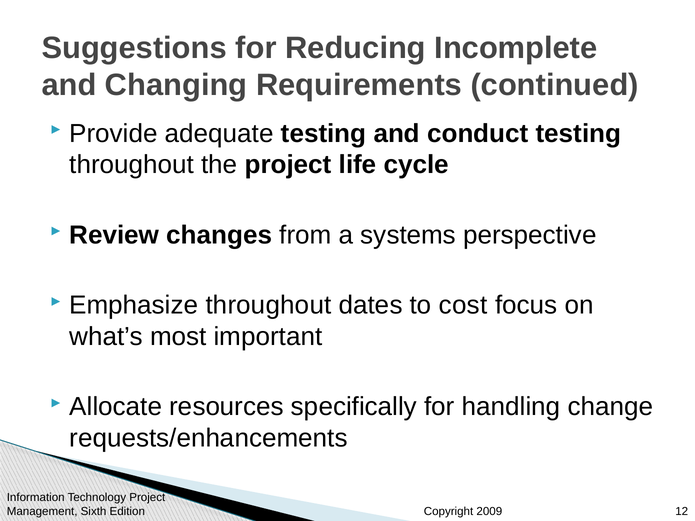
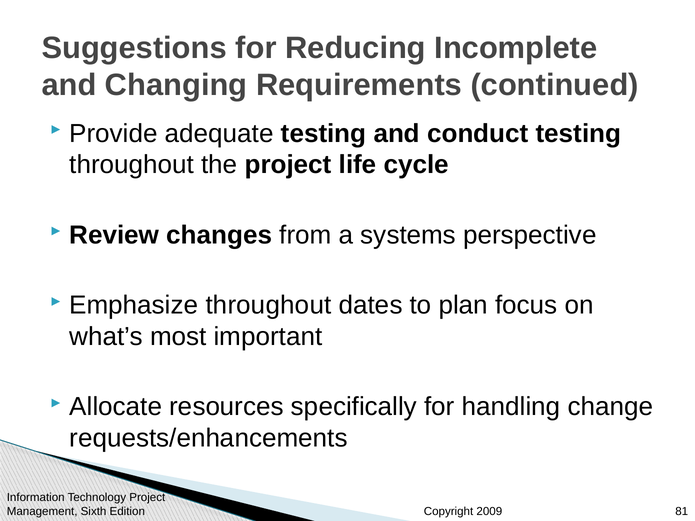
cost: cost -> plan
12: 12 -> 81
